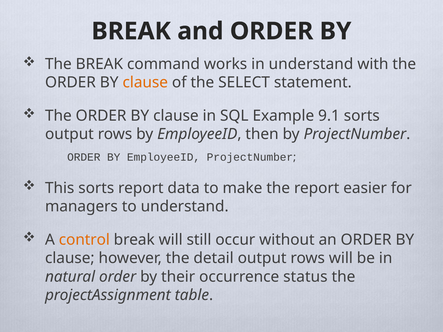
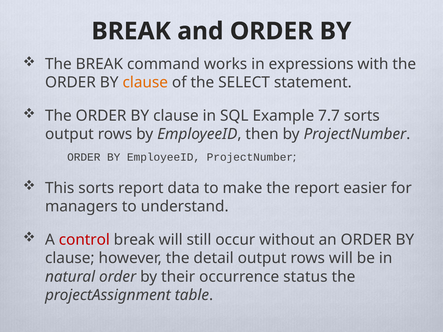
in understand: understand -> expressions
9.1: 9.1 -> 7.7
control colour: orange -> red
